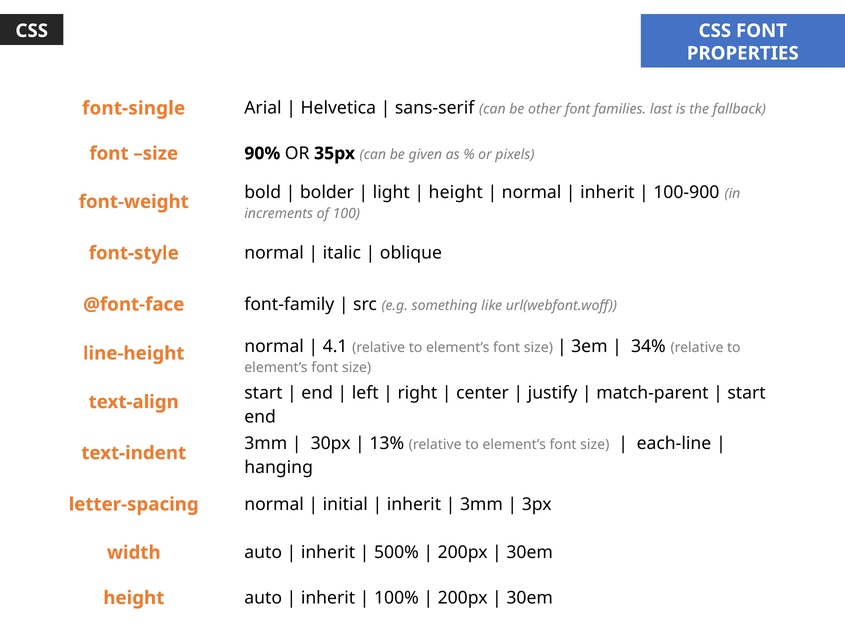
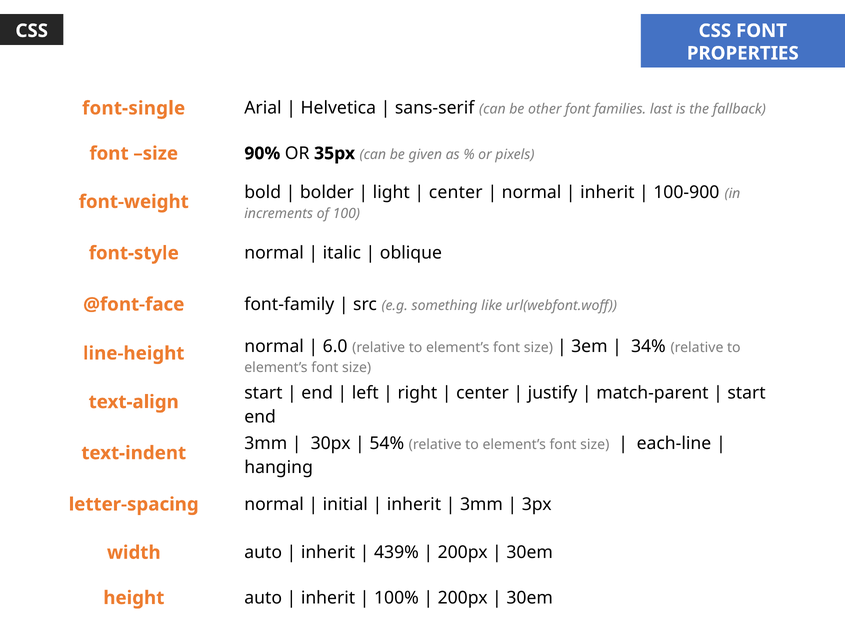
height at (456, 192): height -> center
4.1: 4.1 -> 6.0
13%: 13% -> 54%
500%: 500% -> 439%
